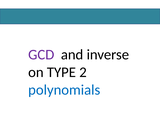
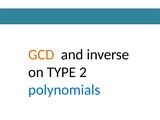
GCD colour: purple -> orange
